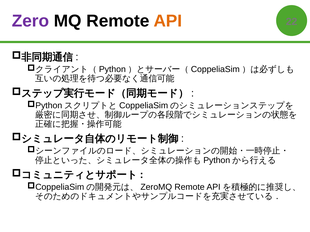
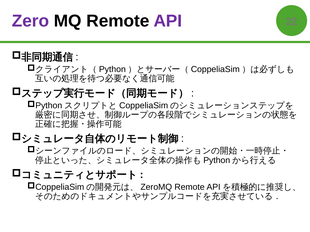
API colour: orange -> purple
